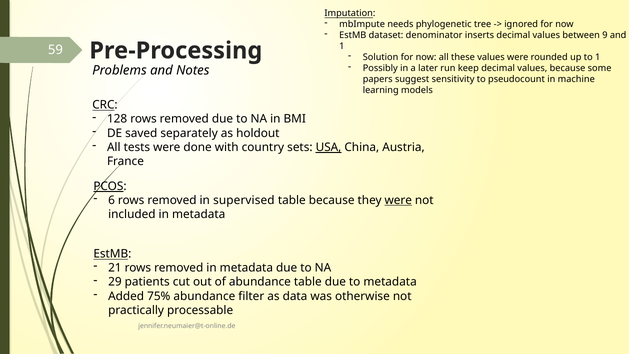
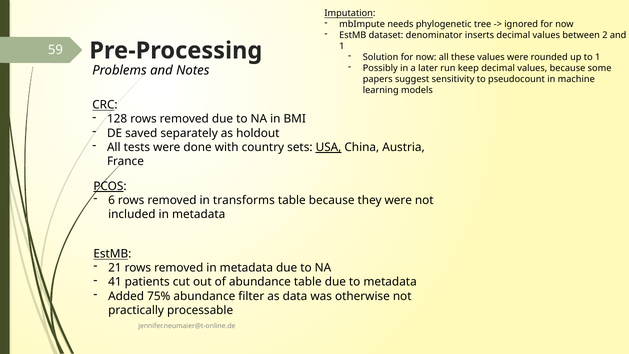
9: 9 -> 2
supervised: supervised -> transforms
were at (398, 200) underline: present -> none
29: 29 -> 41
